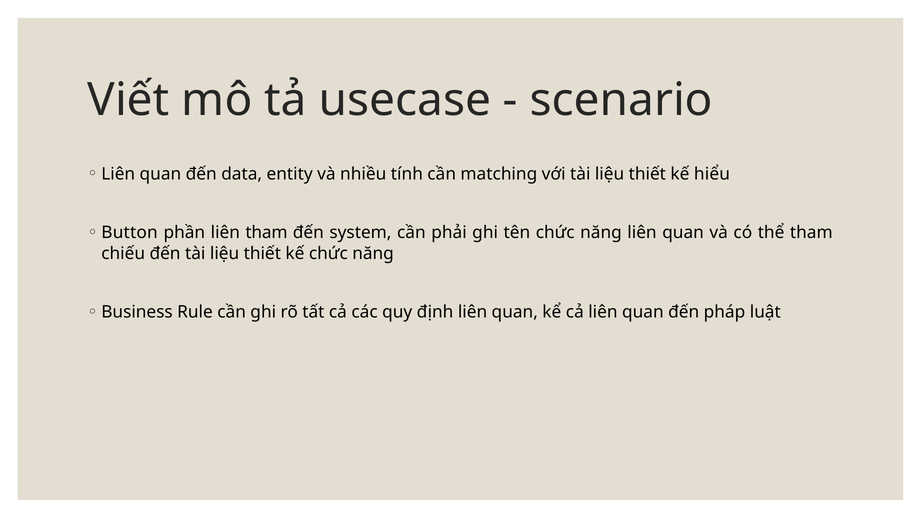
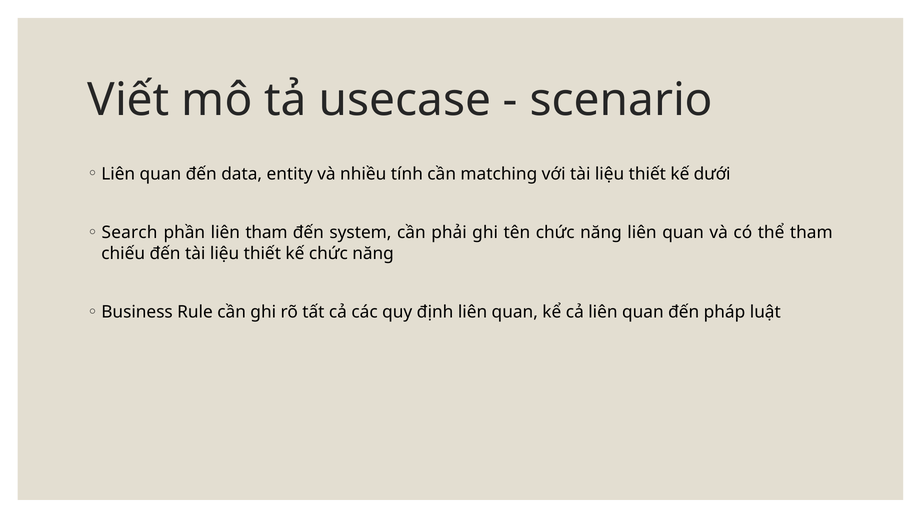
hiểu: hiểu -> dưới
Button: Button -> Search
